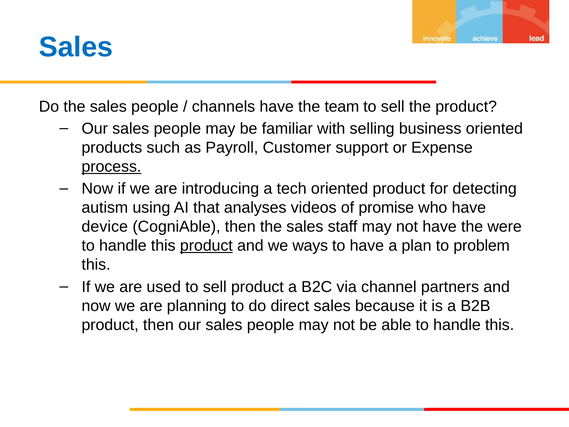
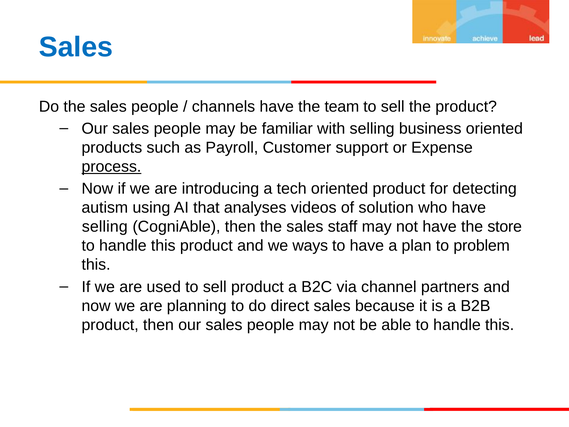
promise: promise -> solution
device at (105, 227): device -> selling
were: were -> store
product at (206, 246) underline: present -> none
